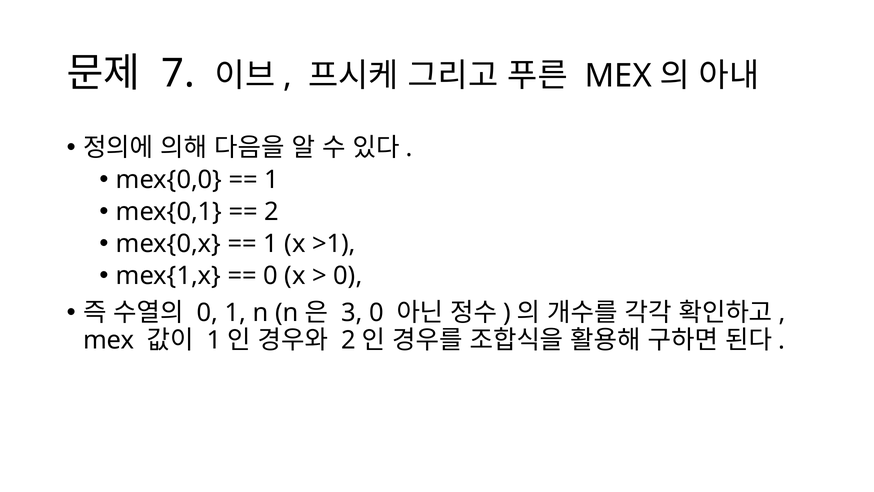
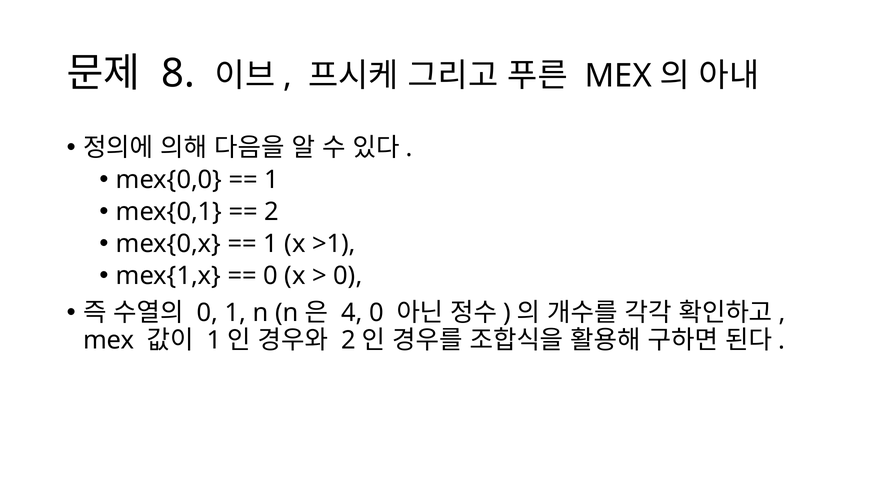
7: 7 -> 8
3: 3 -> 4
